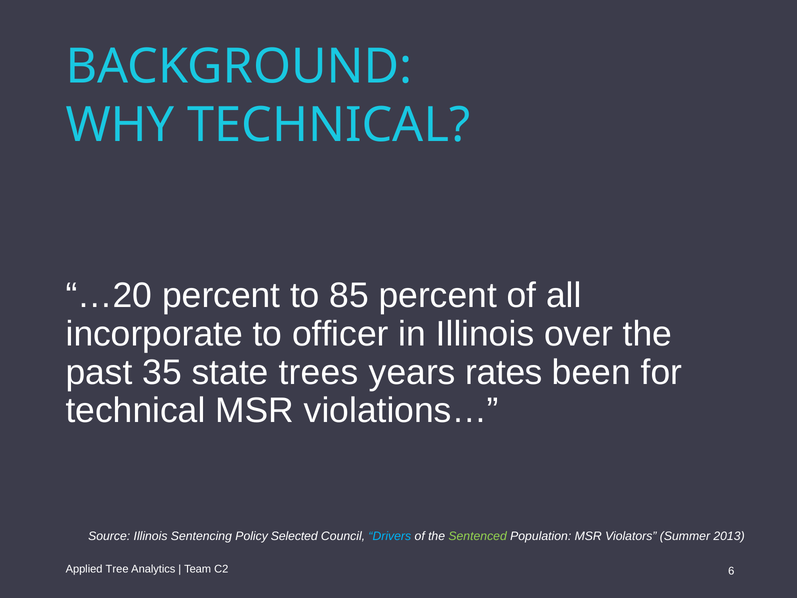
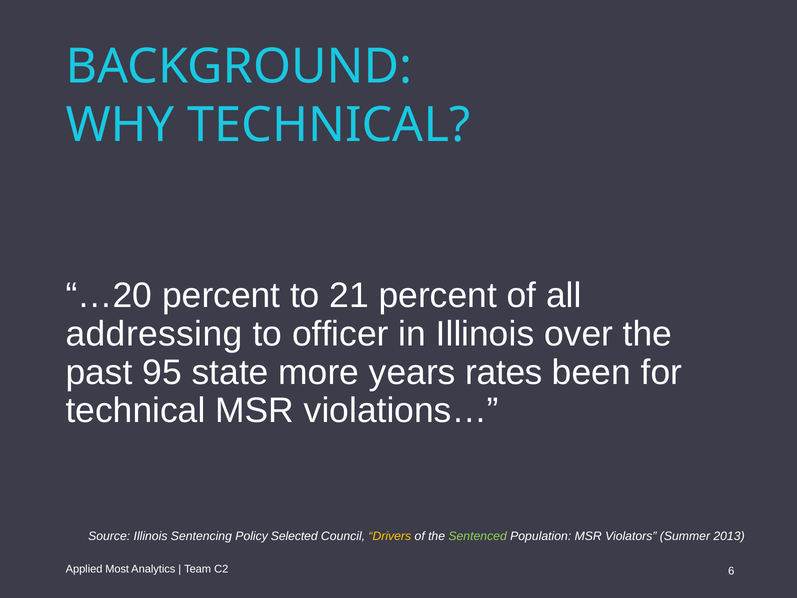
85: 85 -> 21
incorporate: incorporate -> addressing
35: 35 -> 95
trees: trees -> more
Drivers colour: light blue -> yellow
Tree: Tree -> Most
